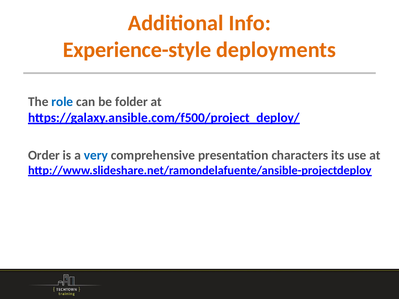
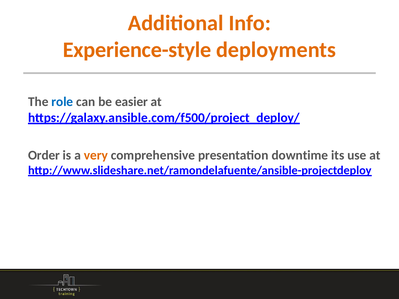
folder: folder -> easier
very colour: blue -> orange
characters: characters -> downtime
